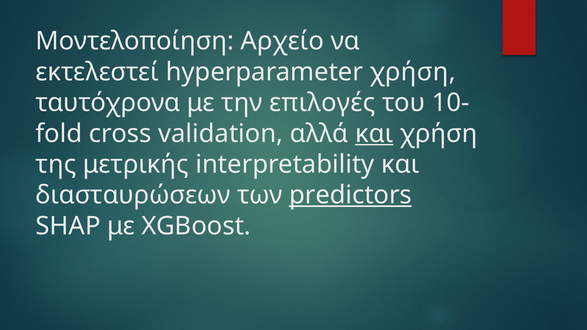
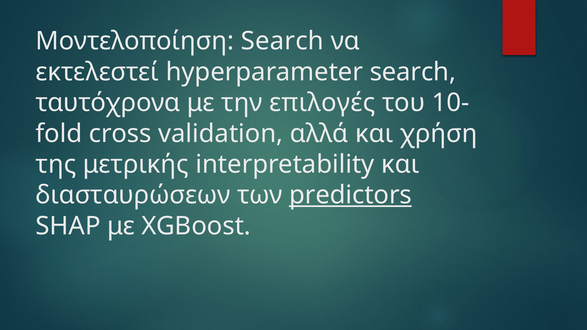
Μοντελοποίηση Αρχείο: Αρχείο -> Search
hyperparameter χρήση: χρήση -> search
και at (374, 134) underline: present -> none
